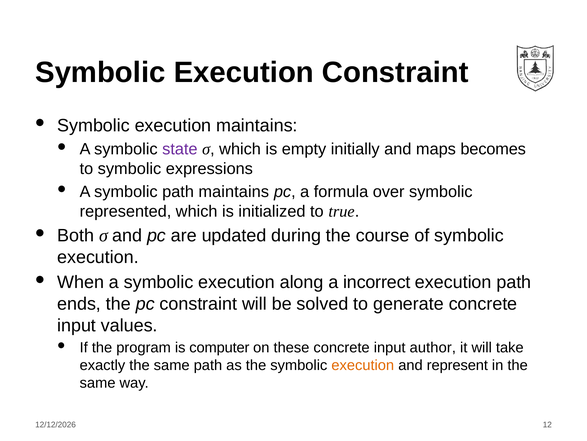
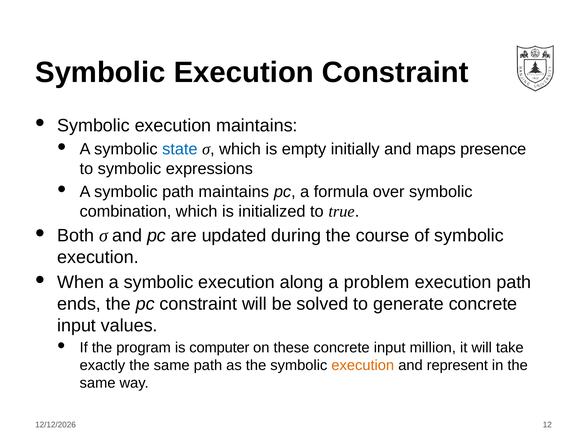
state colour: purple -> blue
becomes: becomes -> presence
represented: represented -> combination
incorrect: incorrect -> problem
author: author -> million
